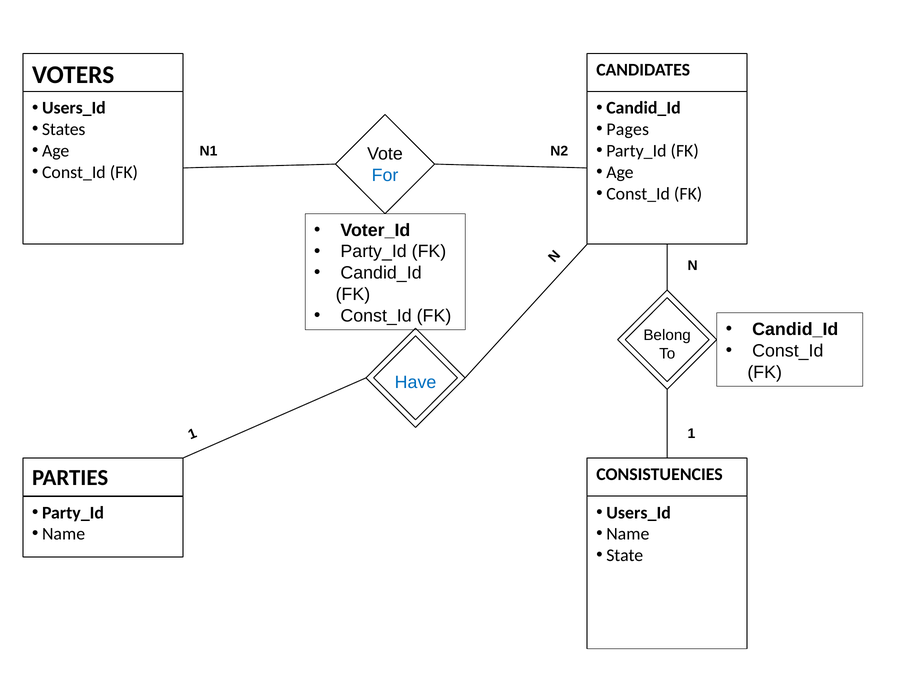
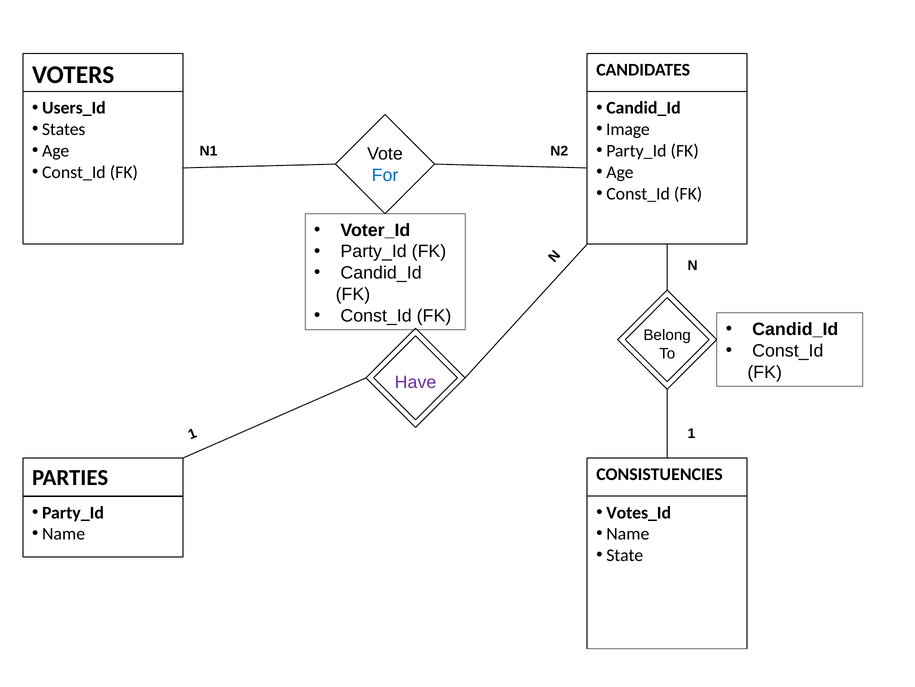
Pages: Pages -> Image
Have colour: blue -> purple
Users_Id at (639, 512): Users_Id -> Votes_Id
